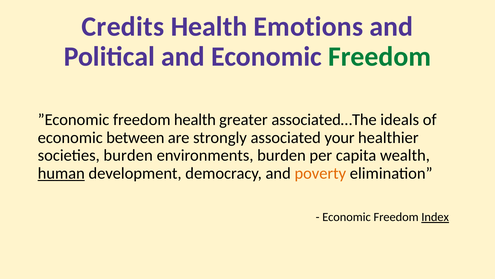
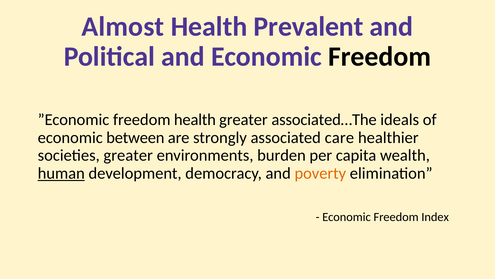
Credits: Credits -> Almost
Emotions: Emotions -> Prevalent
Freedom at (380, 57) colour: green -> black
your: your -> care
societies burden: burden -> greater
Index underline: present -> none
